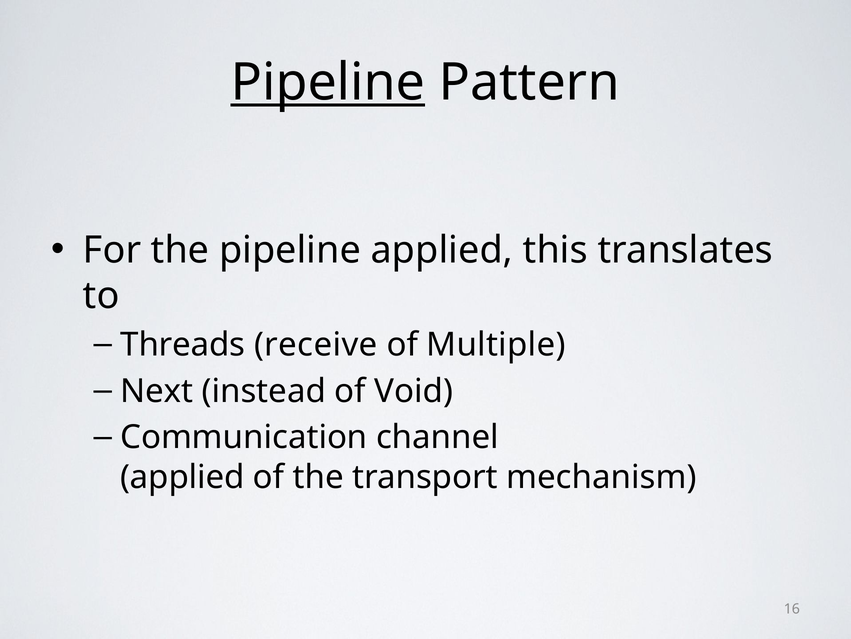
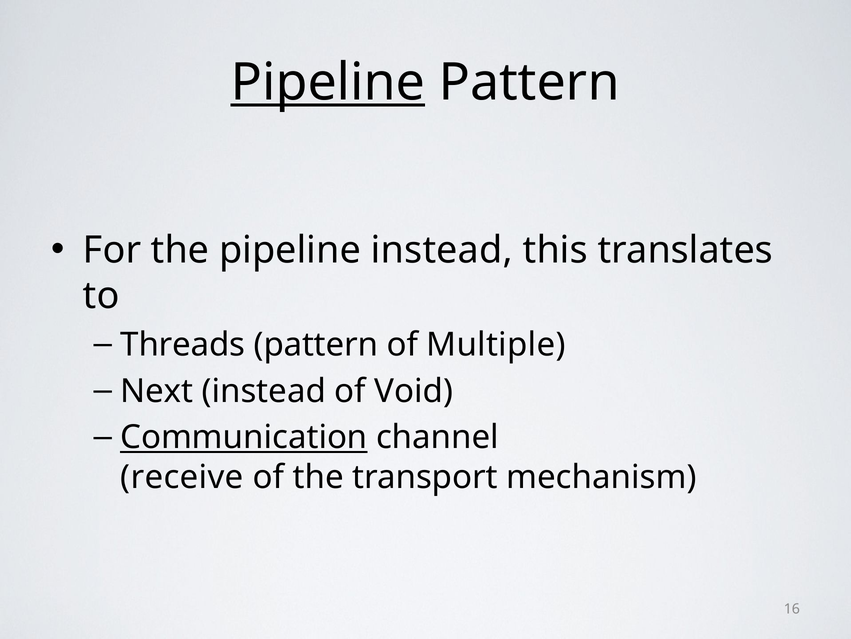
pipeline applied: applied -> instead
Threads receive: receive -> pattern
Communication underline: none -> present
applied at (182, 477): applied -> receive
